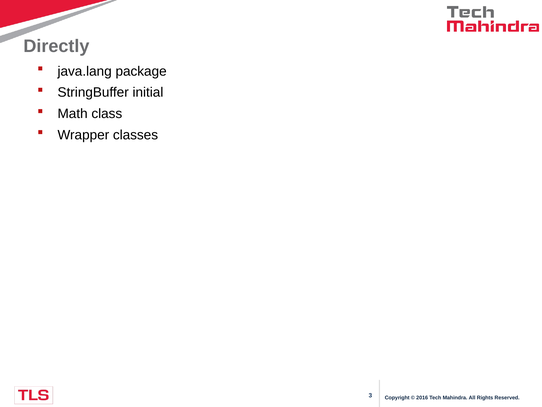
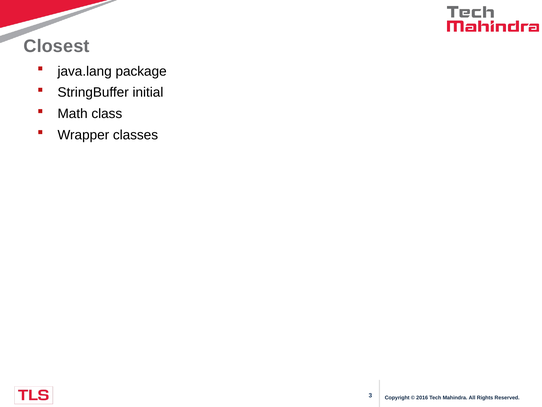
Directly: Directly -> Closest
